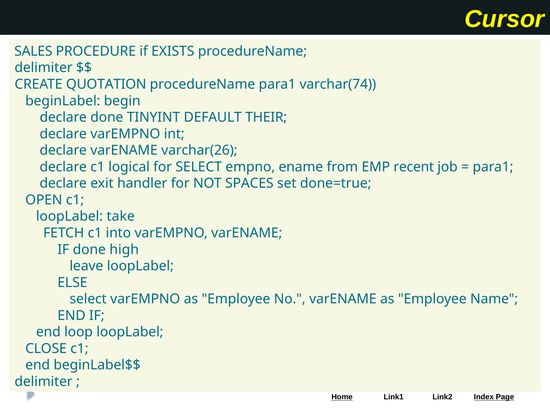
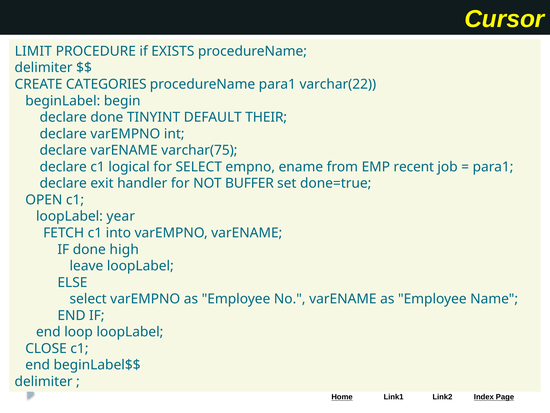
SALES: SALES -> LIMIT
QUOTATION: QUOTATION -> CATEGORIES
varchar(74: varchar(74 -> varchar(22
varchar(26: varchar(26 -> varchar(75
SPACES: SPACES -> BUFFER
take: take -> year
